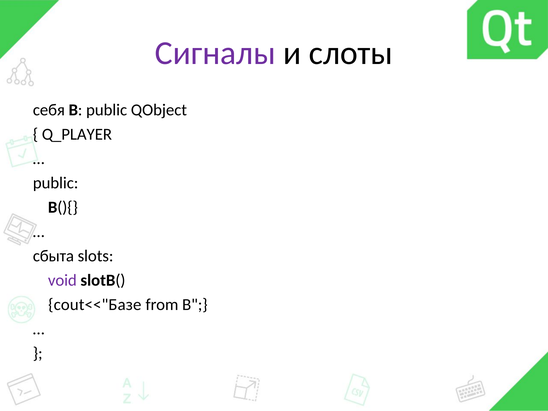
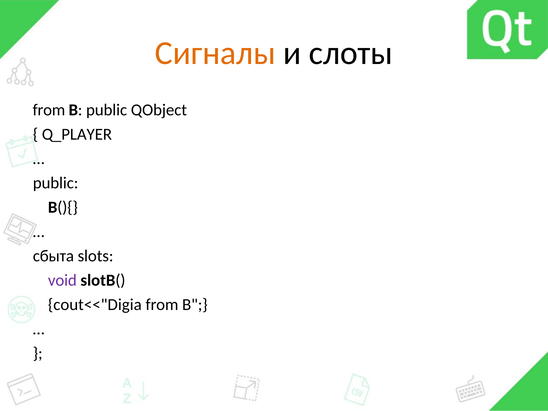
Сигналы colour: purple -> orange
себя at (49, 110): себя -> from
cout<<"Базе: cout<<"Базе -> cout<<"Digia
